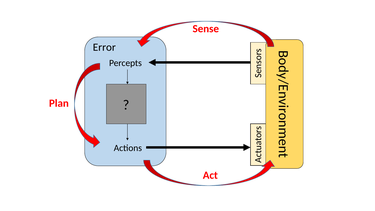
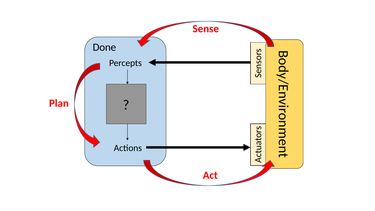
Error: Error -> Done
